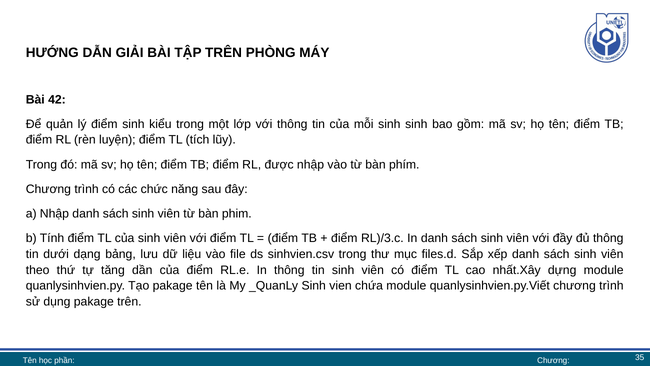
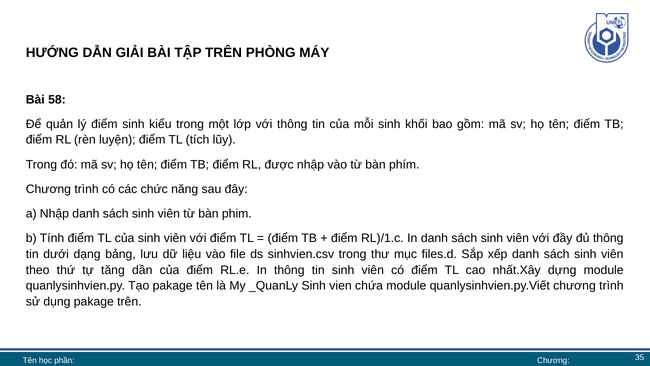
42: 42 -> 58
sinh sinh: sinh -> khối
RL)/3.c: RL)/3.c -> RL)/1.c
